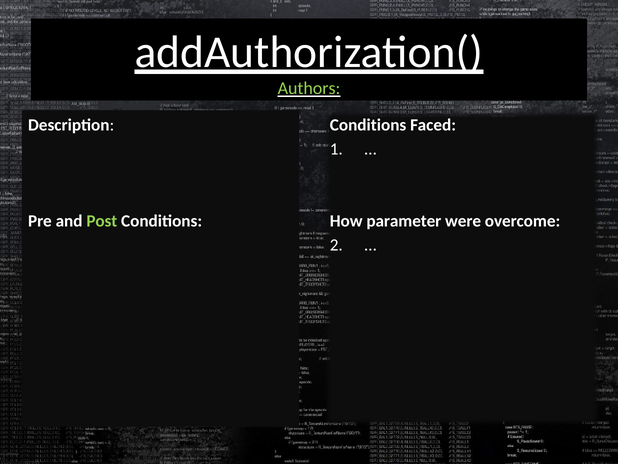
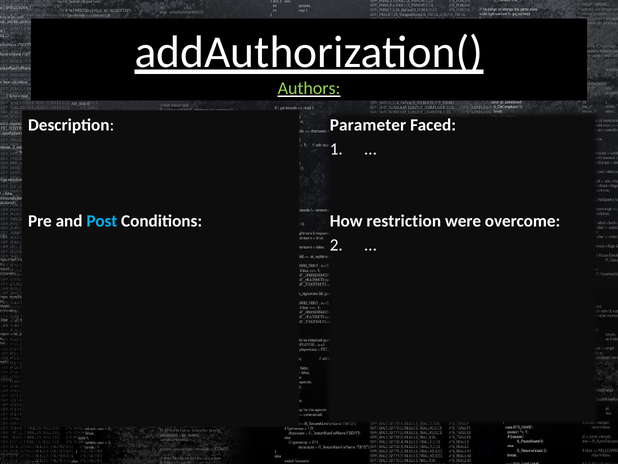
Conditions at (368, 125): Conditions -> Parameter
Post colour: light green -> light blue
parameter: parameter -> restriction
